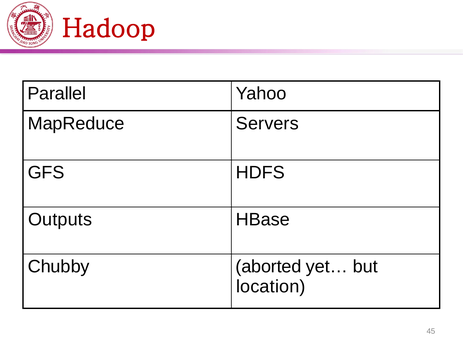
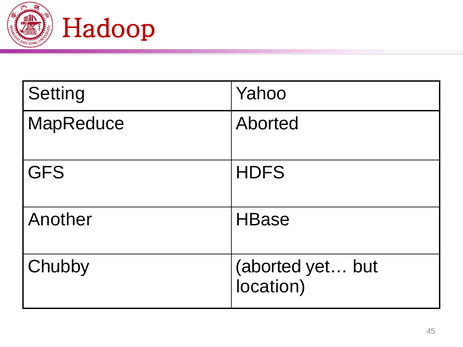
Parallel: Parallel -> Setting
MapReduce Servers: Servers -> Aborted
Outputs: Outputs -> Another
